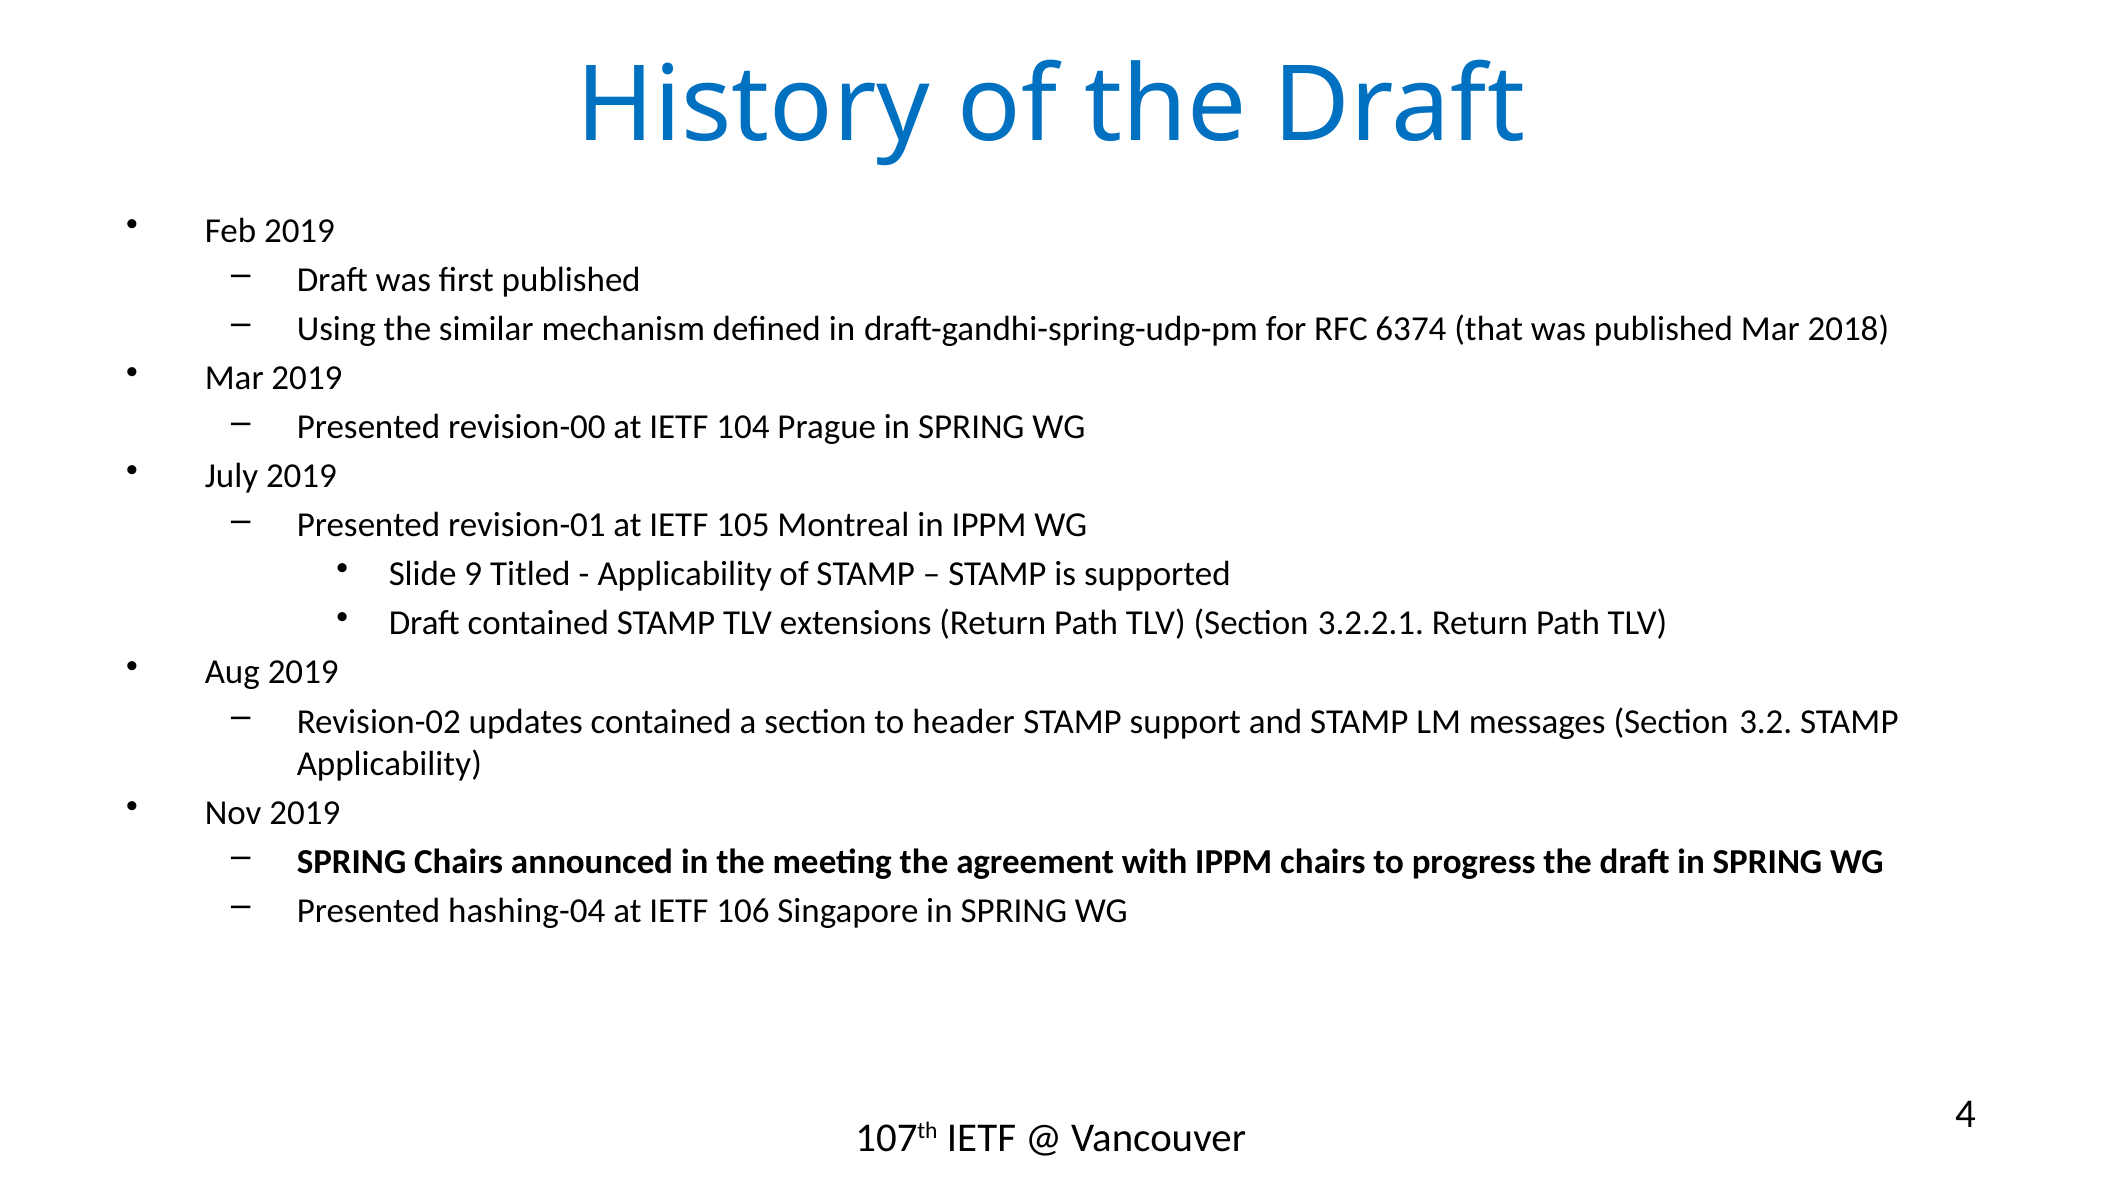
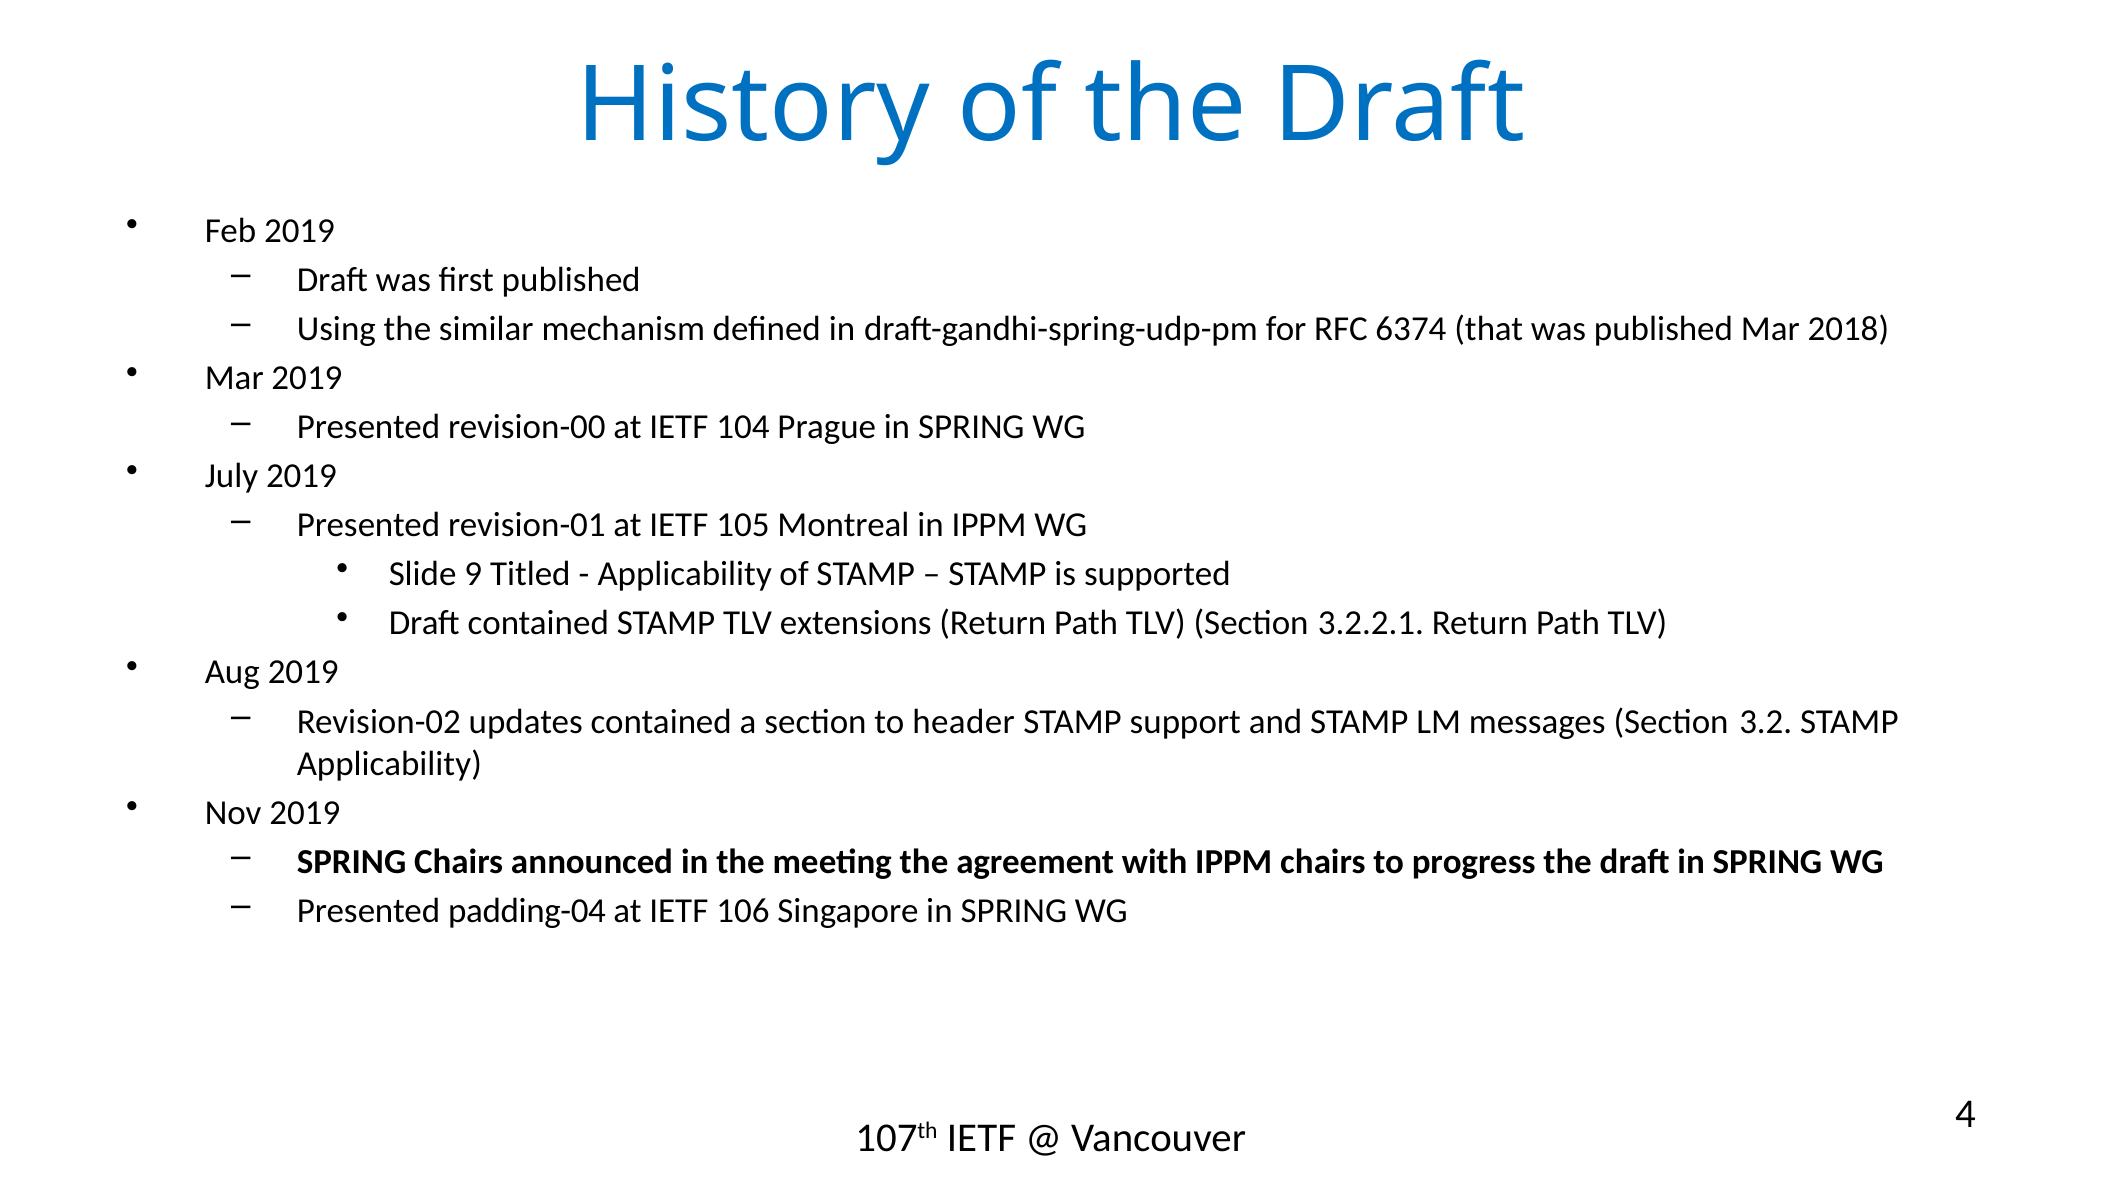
hashing-04: hashing-04 -> padding-04
